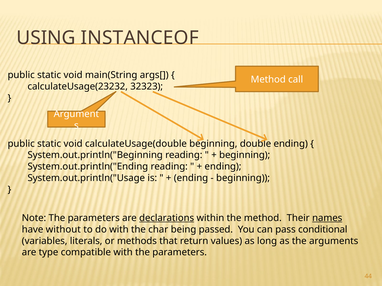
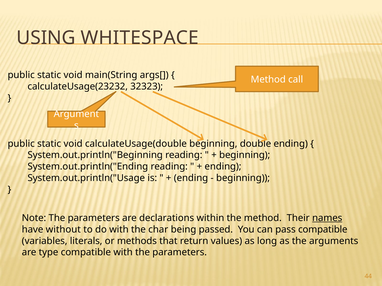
INSTANCEOF: INSTANCEOF -> WHITESPACE
declarations underline: present -> none
pass conditional: conditional -> compatible
